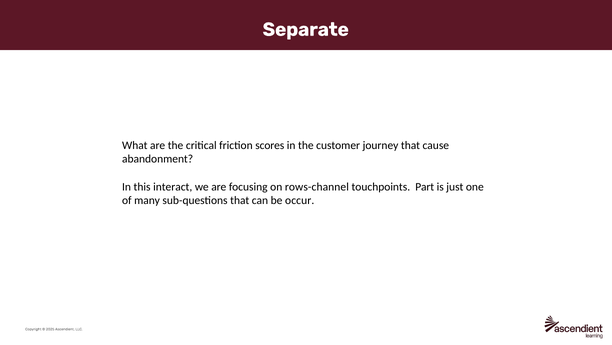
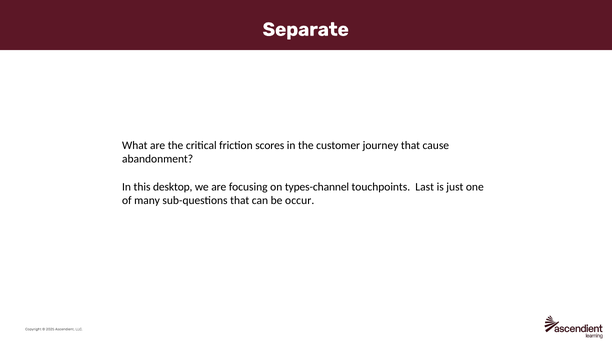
interact: interact -> desktop
rows-channel: rows-channel -> types-channel
Part: Part -> Last
